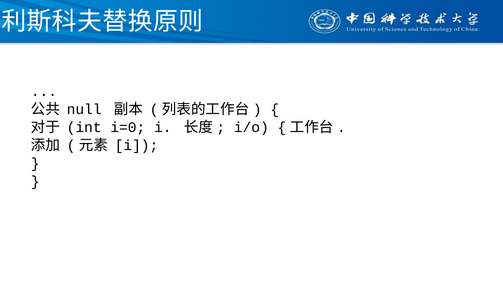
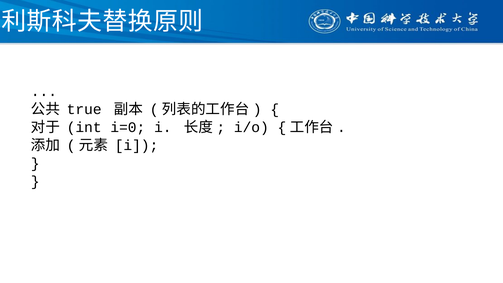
null: null -> true
